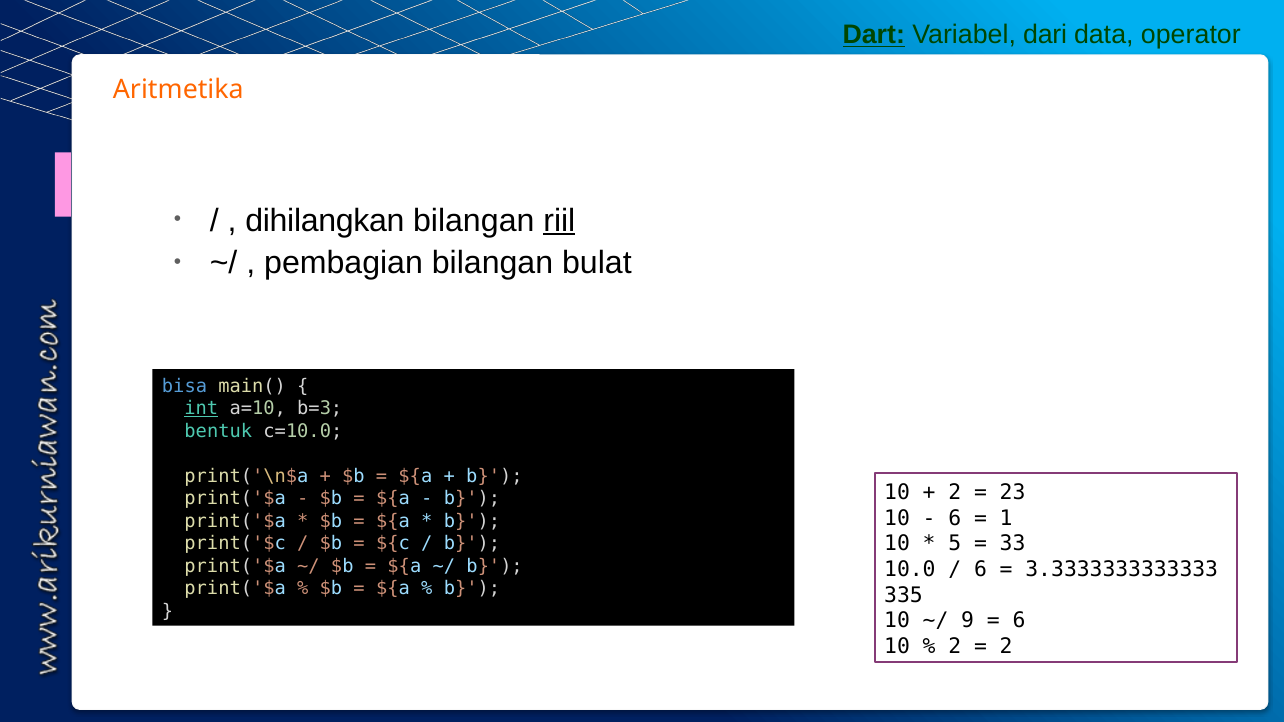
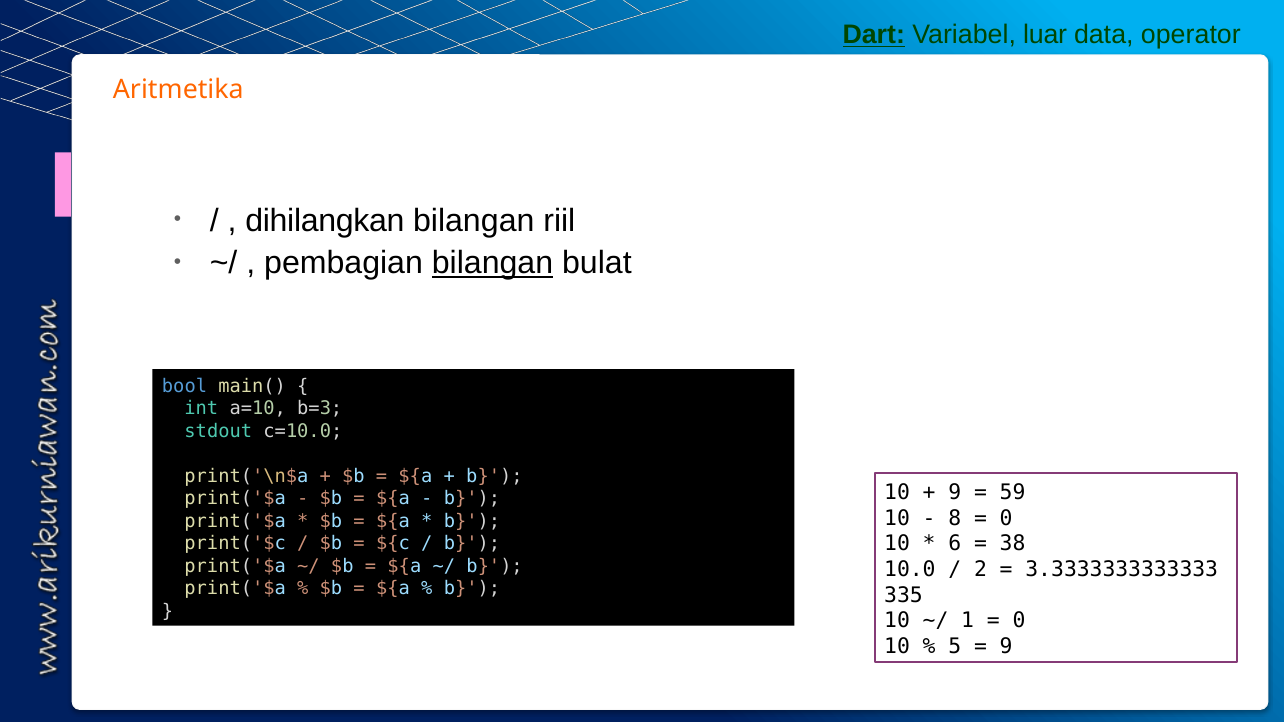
dari: dari -> luar
riil underline: present -> none
bilangan at (493, 263) underline: none -> present
bisa: bisa -> bool
int underline: present -> none
bentuk: bentuk -> stdout
2 at (955, 493): 2 -> 9
23: 23 -> 59
6 at (955, 518): 6 -> 8
1 at (1006, 518): 1 -> 0
5: 5 -> 6
33: 33 -> 38
6 at (980, 570): 6 -> 2
9: 9 -> 1
6 at (1019, 621): 6 -> 0
2 at (955, 647): 2 -> 5
2 at (1006, 647): 2 -> 9
